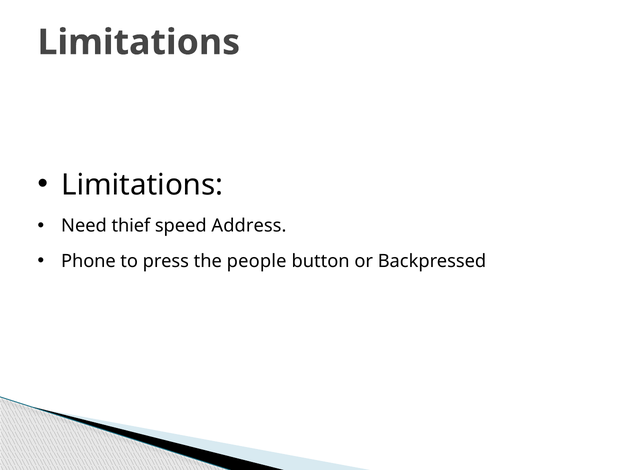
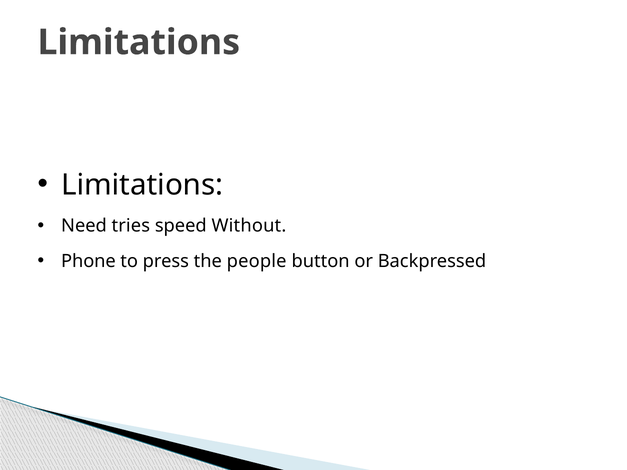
thief: thief -> tries
Address: Address -> Without
